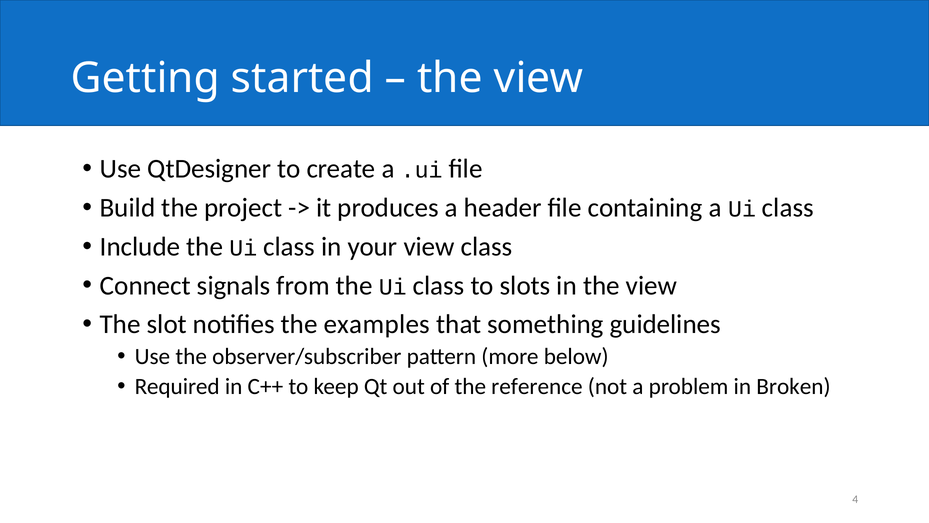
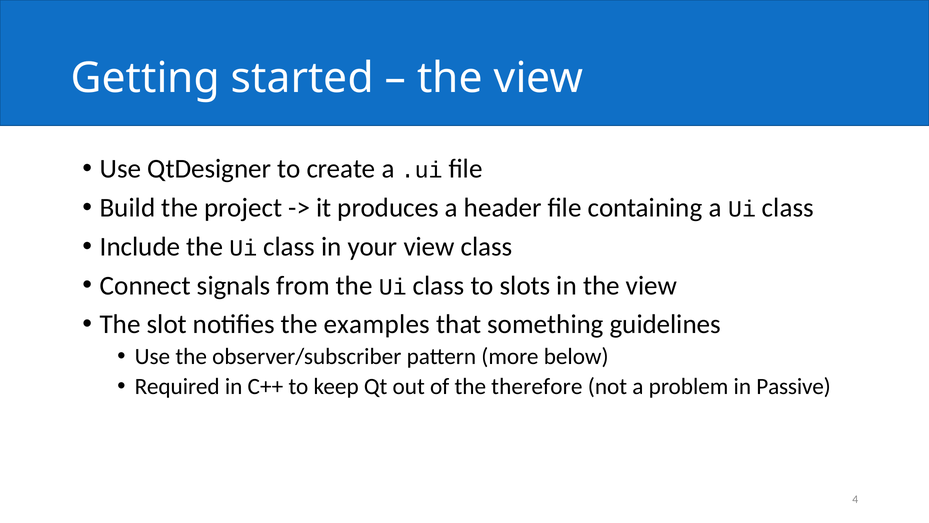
reference: reference -> therefore
Broken: Broken -> Passive
